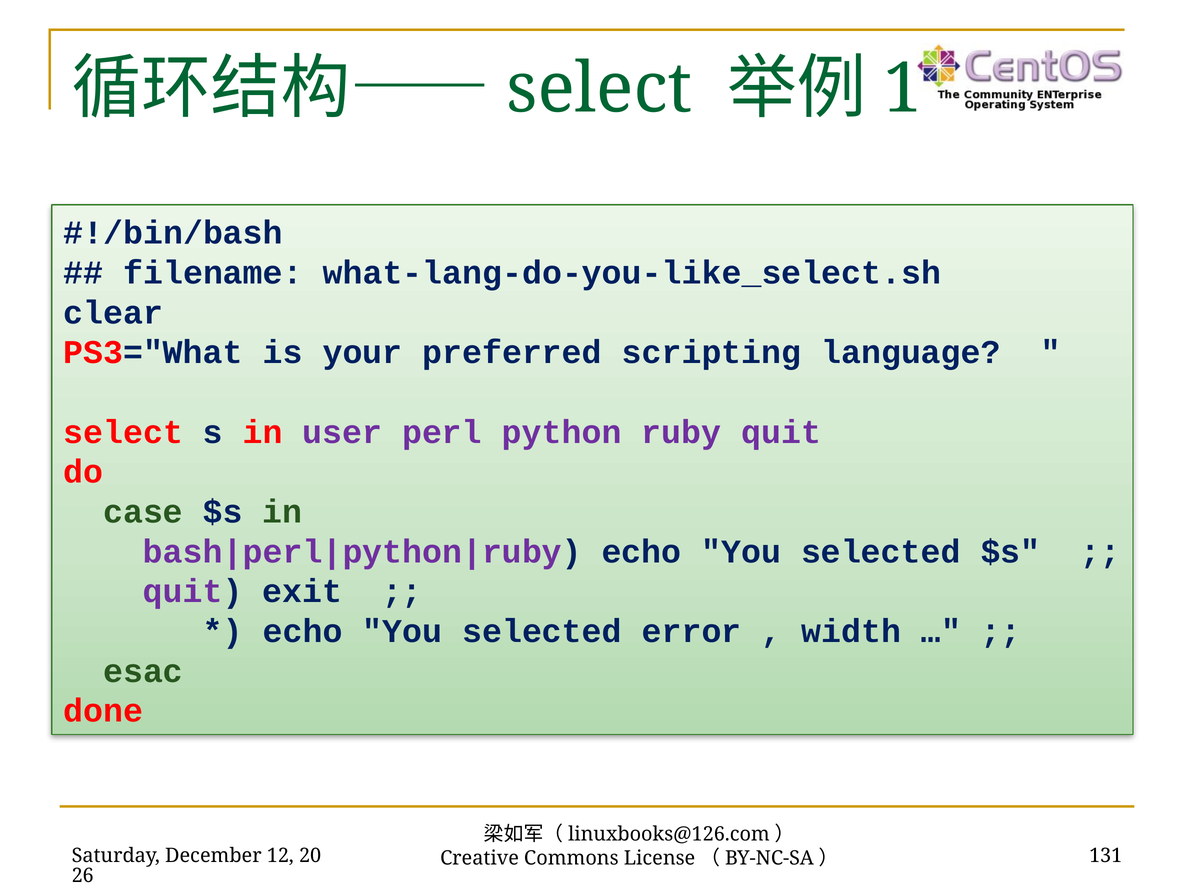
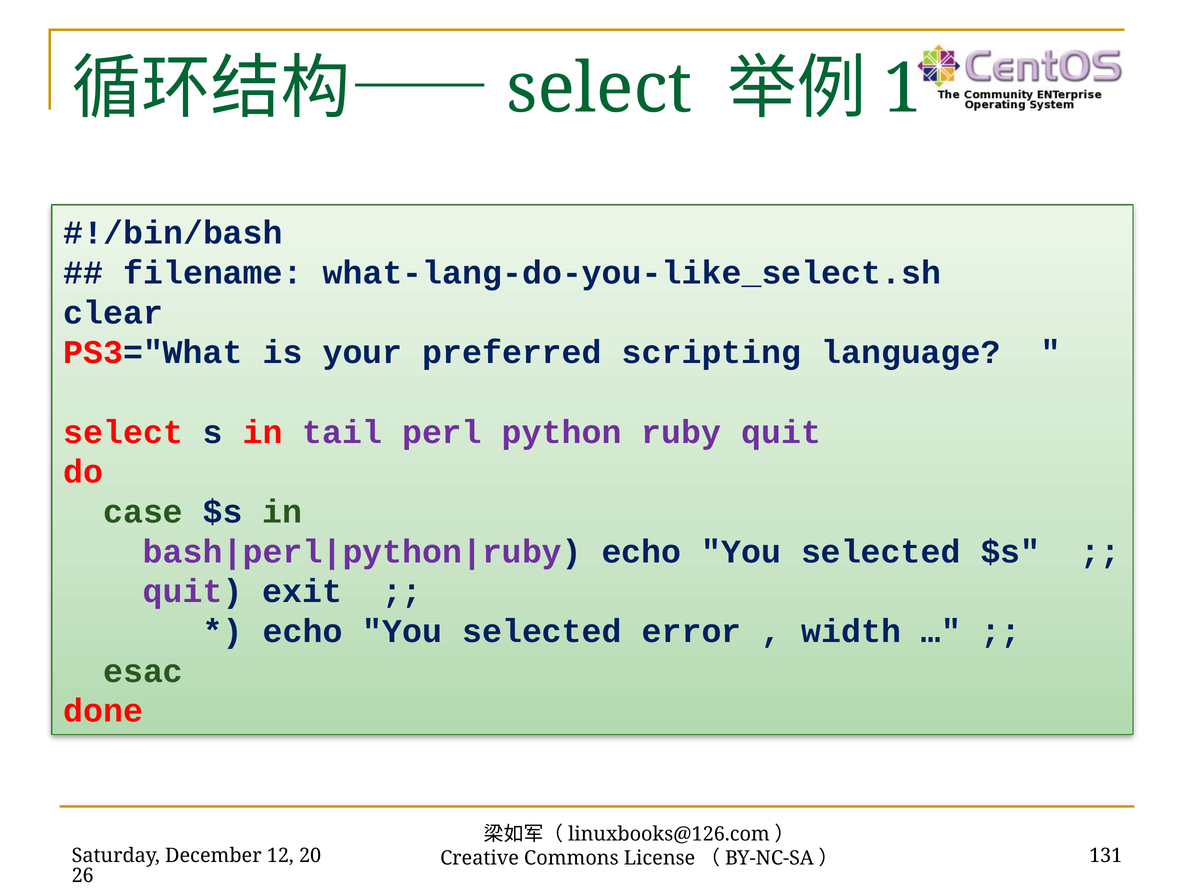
user: user -> tail
